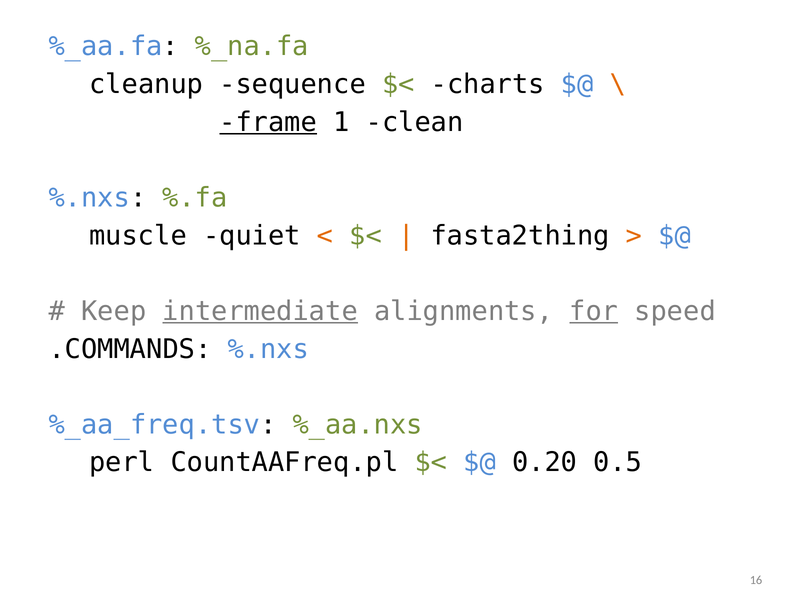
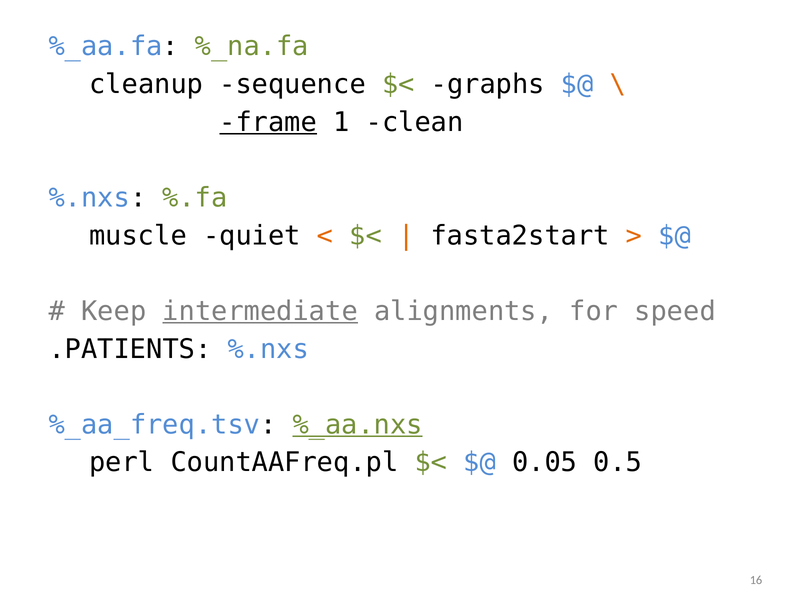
charts: charts -> graphs
fasta2thing: fasta2thing -> fasta2start
for underline: present -> none
.COMMANDS: .COMMANDS -> .PATIENTS
%_aa.nxs underline: none -> present
0.20: 0.20 -> 0.05
